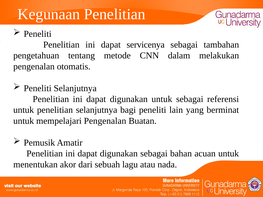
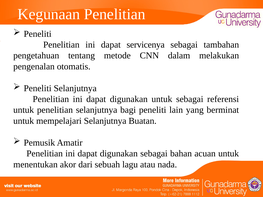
mempelajari Pengenalan: Pengenalan -> Selanjutnya
